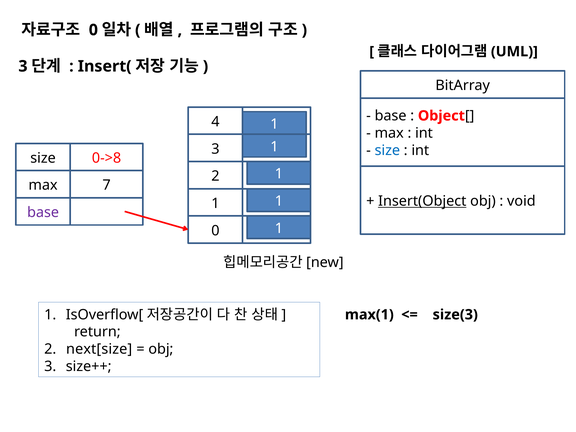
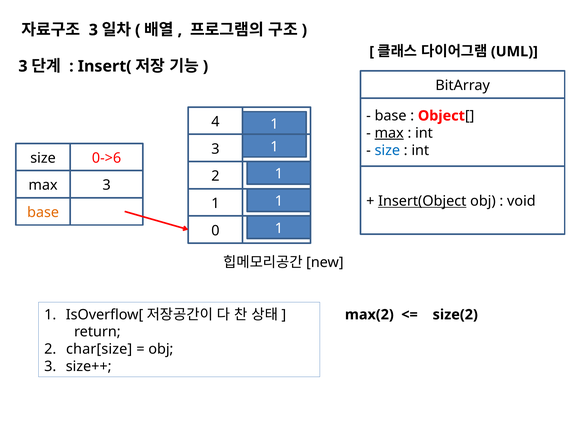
0 at (93, 30): 0 -> 3
max at (389, 133) underline: none -> present
0->8: 0->8 -> 0->6
max 7: 7 -> 3
base at (43, 212) colour: purple -> orange
max(1: max(1 -> max(2
size(3: size(3 -> size(2
next[size: next[size -> char[size
